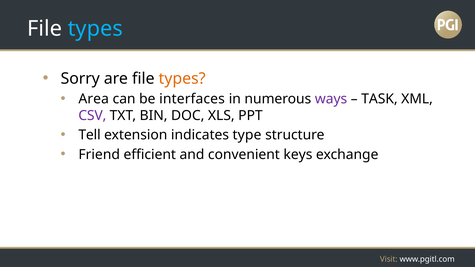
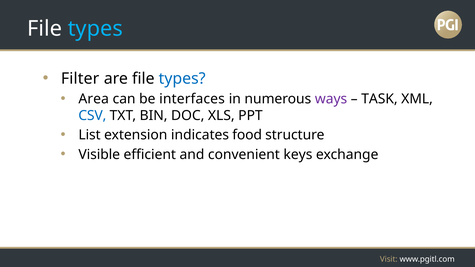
Sorry: Sorry -> Filter
types at (182, 79) colour: orange -> blue
CSV colour: purple -> blue
Tell: Tell -> List
type: type -> food
Friend: Friend -> Visible
